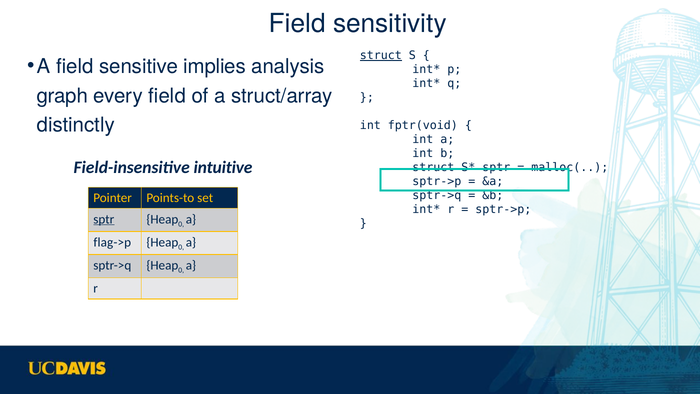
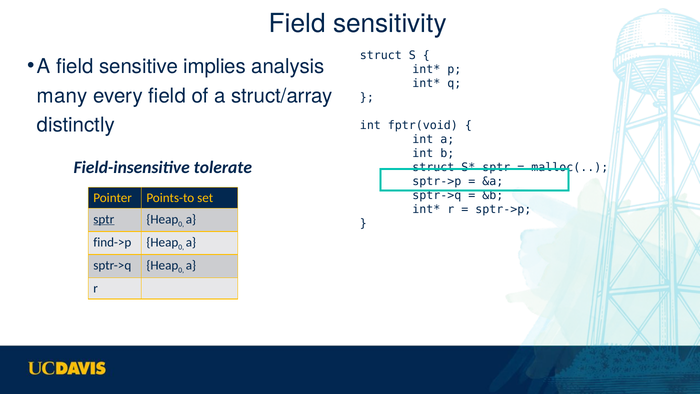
struct at (381, 56) underline: present -> none
graph: graph -> many
intuitive: intuitive -> tolerate
flag->p: flag->p -> find->p
